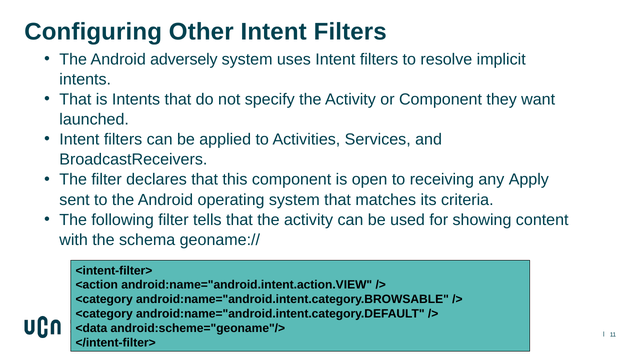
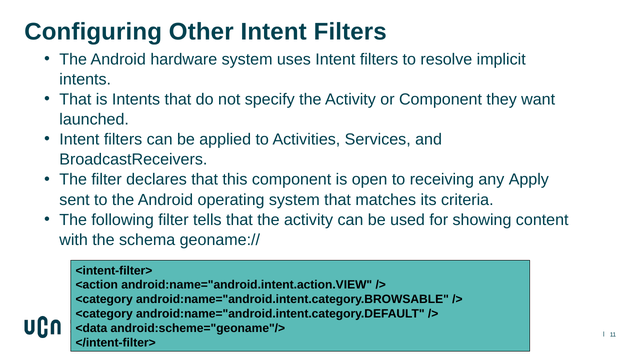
adversely: adversely -> hardware
